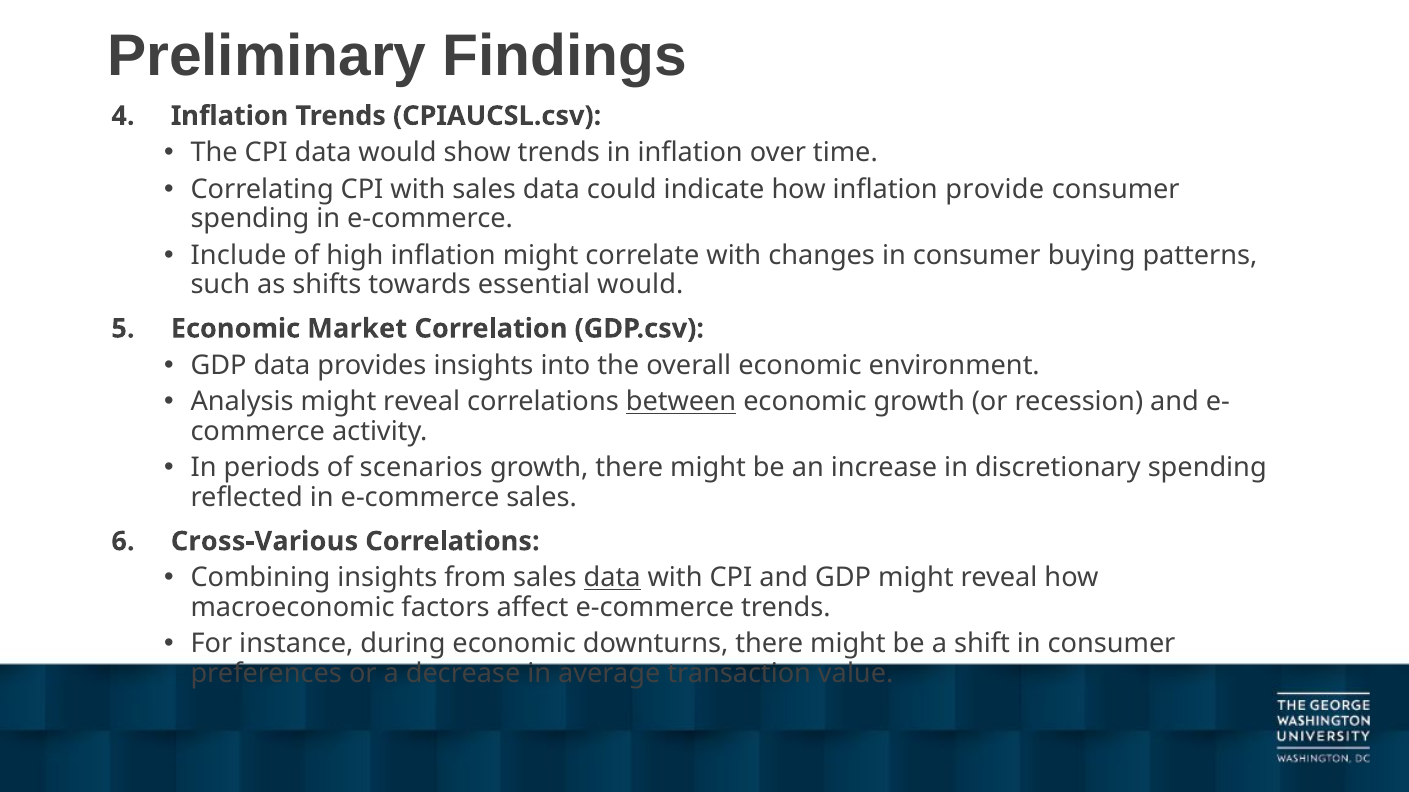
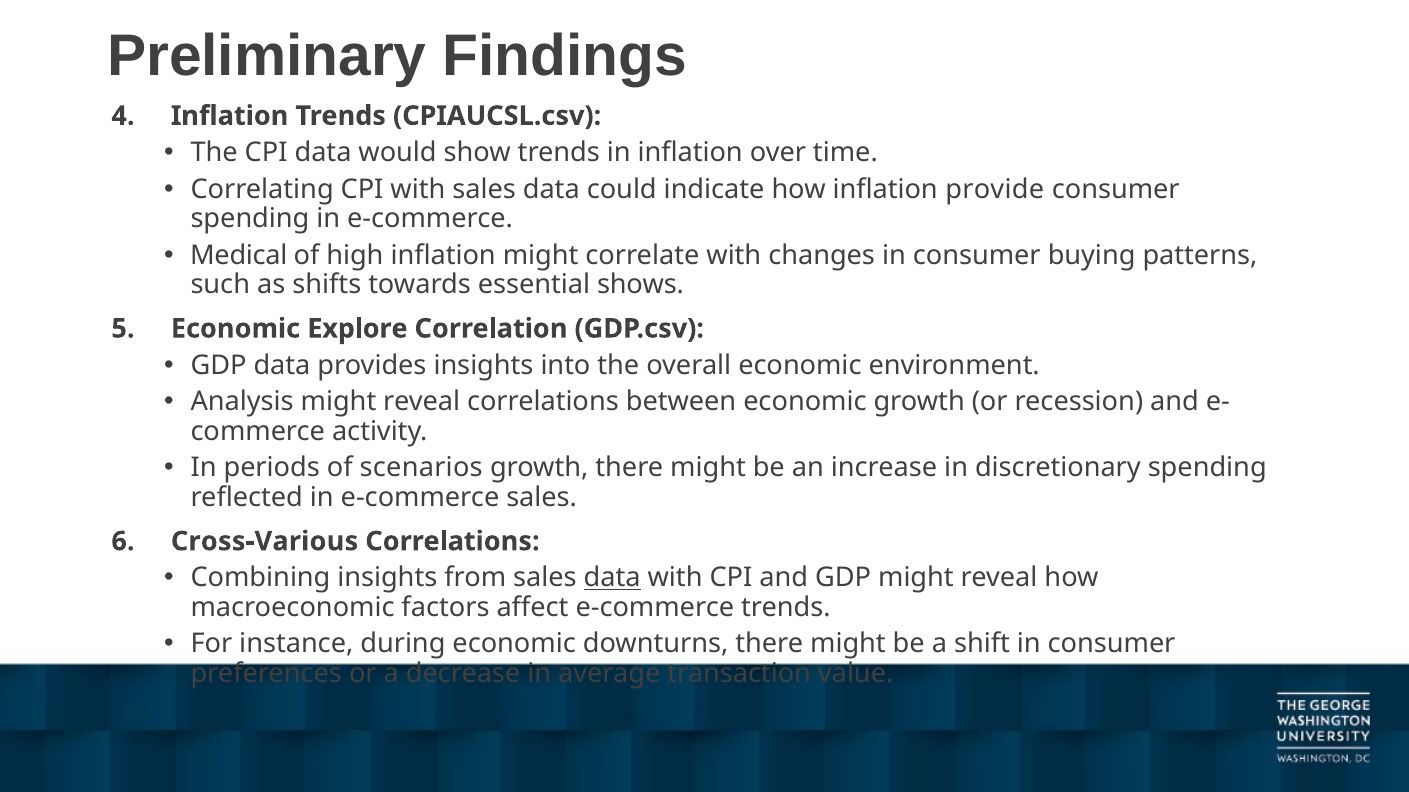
Include: Include -> Medical
essential would: would -> shows
Market: Market -> Explore
between underline: present -> none
